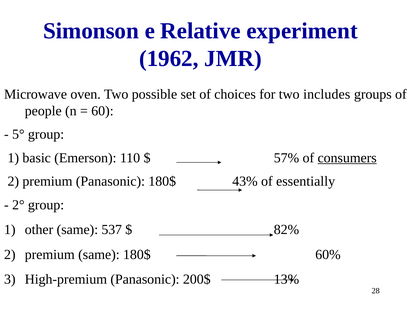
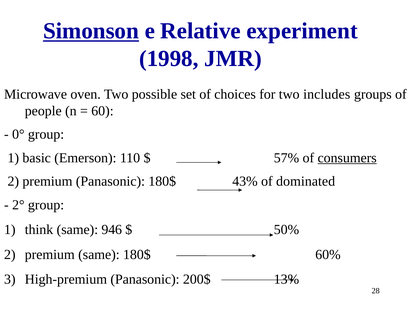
Simonson underline: none -> present
1962: 1962 -> 1998
5°: 5° -> 0°
essentially: essentially -> dominated
other: other -> think
537: 537 -> 946
82%: 82% -> 50%
